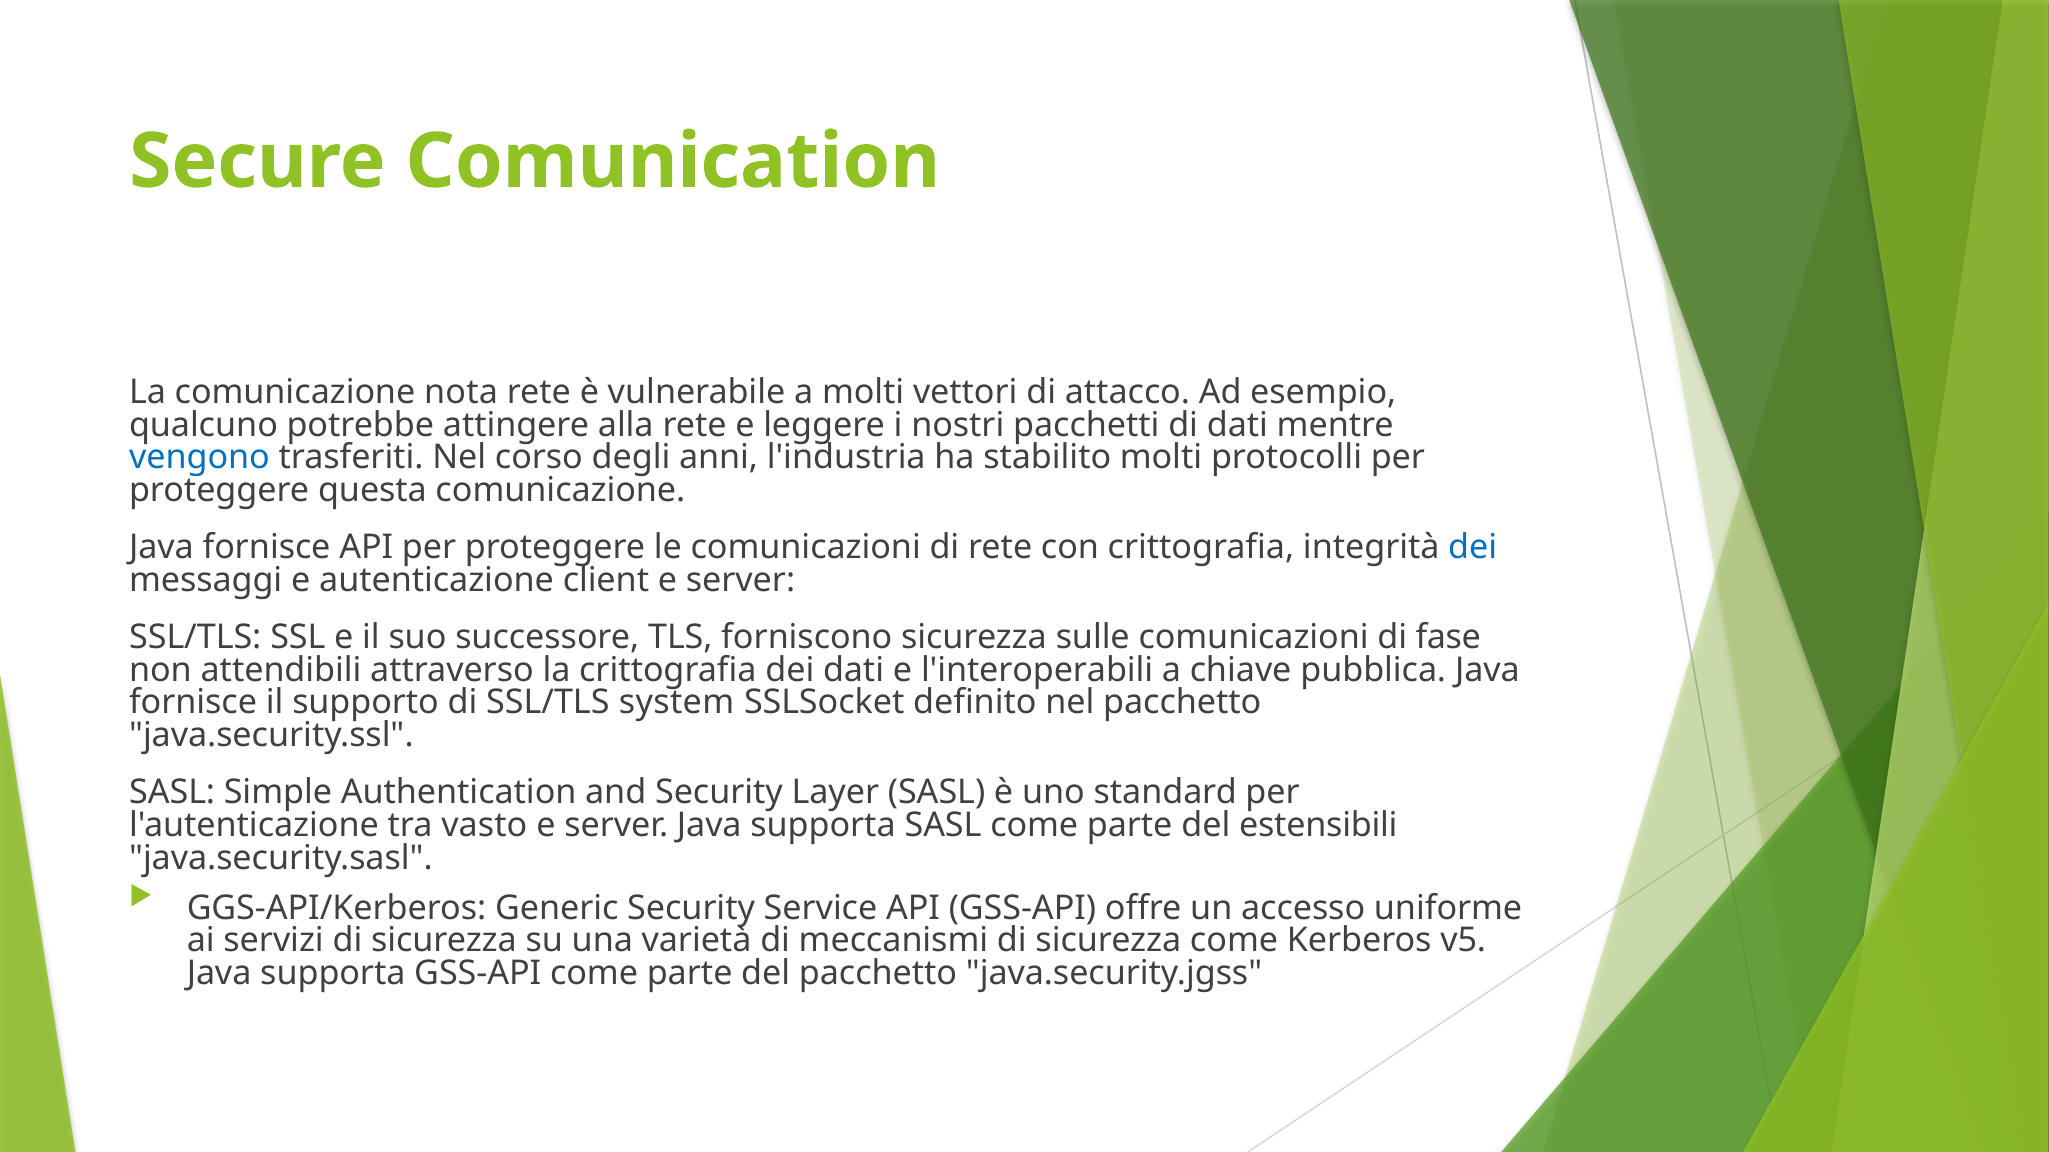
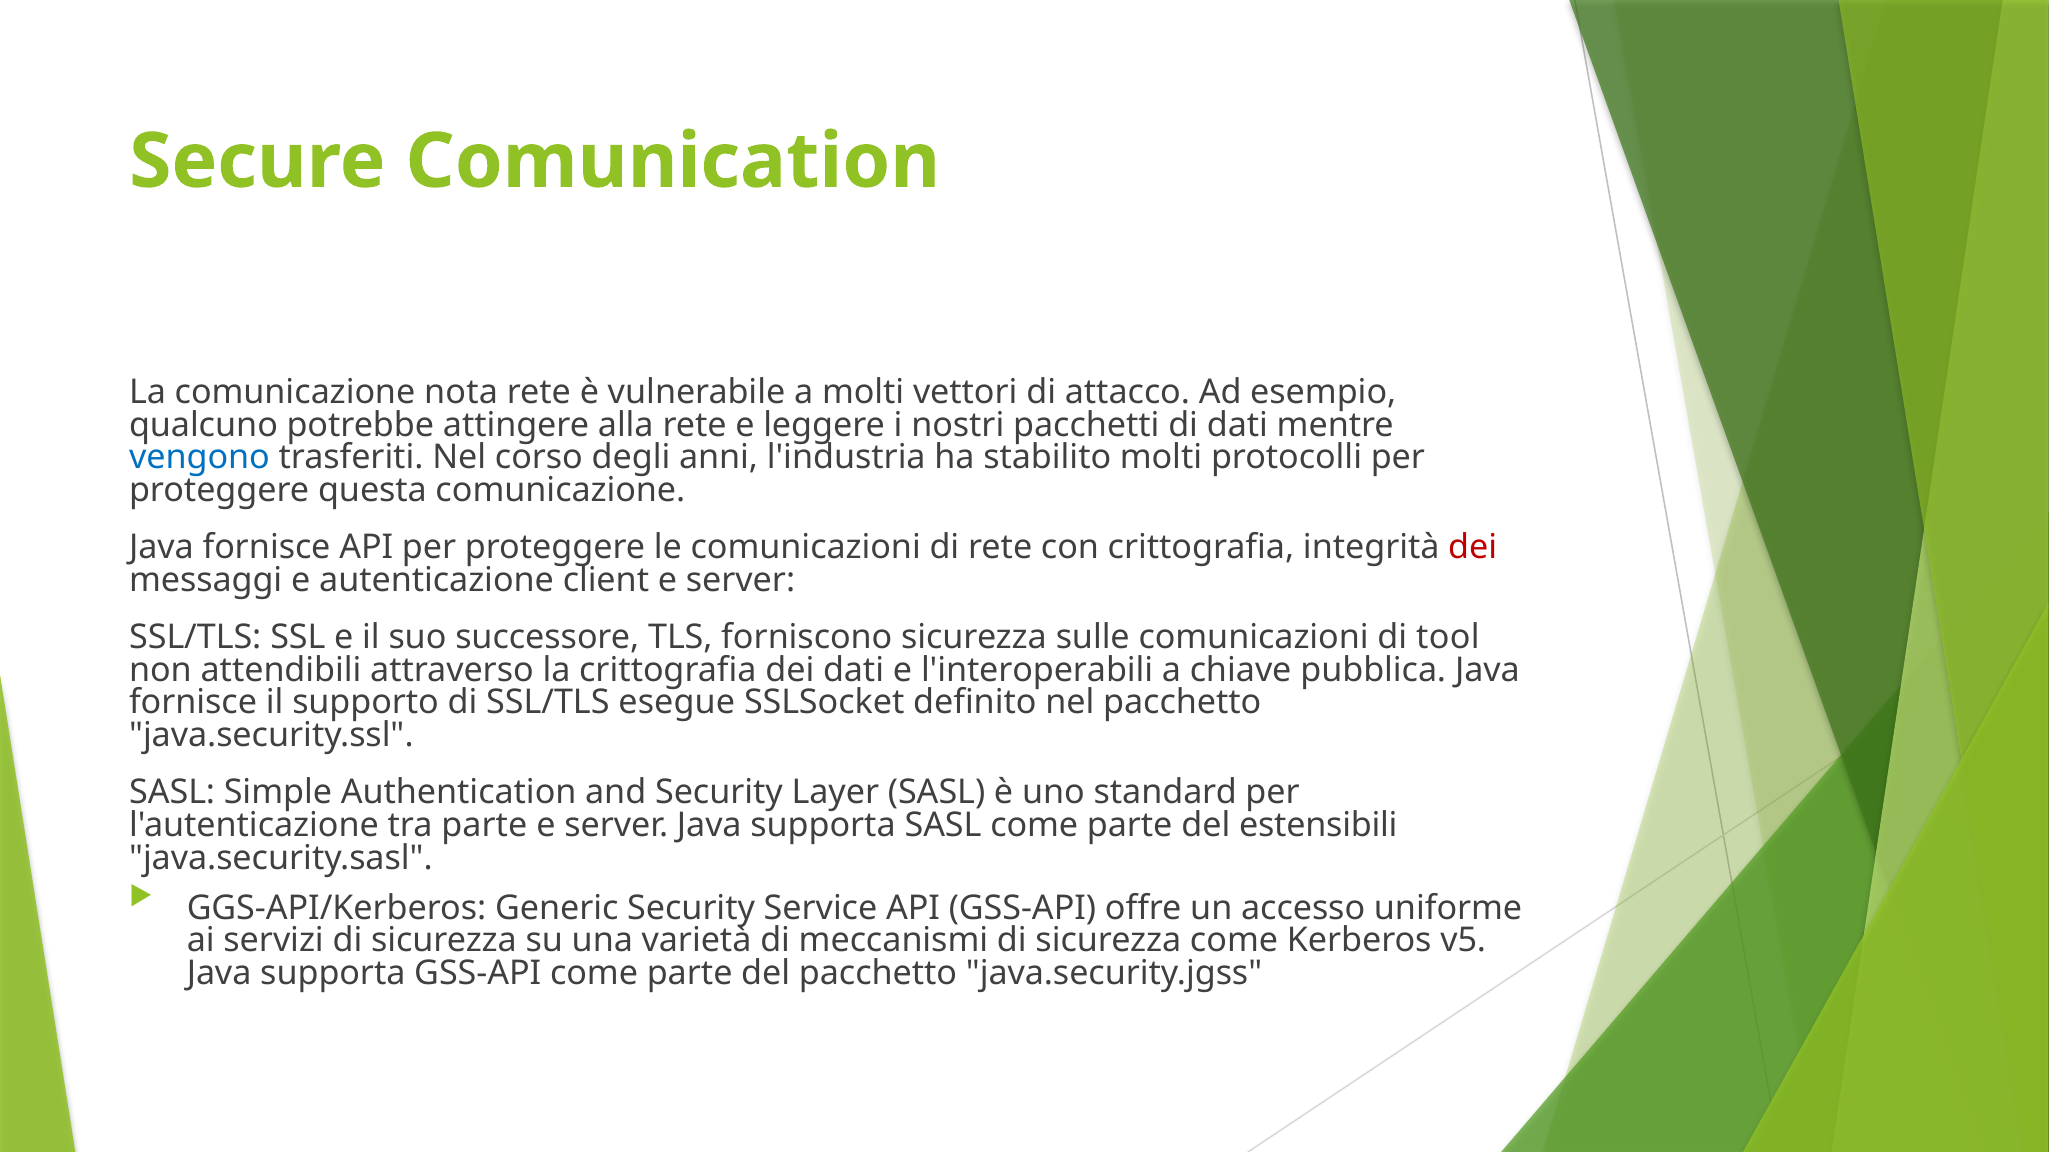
dei at (1473, 548) colour: blue -> red
fase: fase -> tool
system: system -> esegue
tra vasto: vasto -> parte
